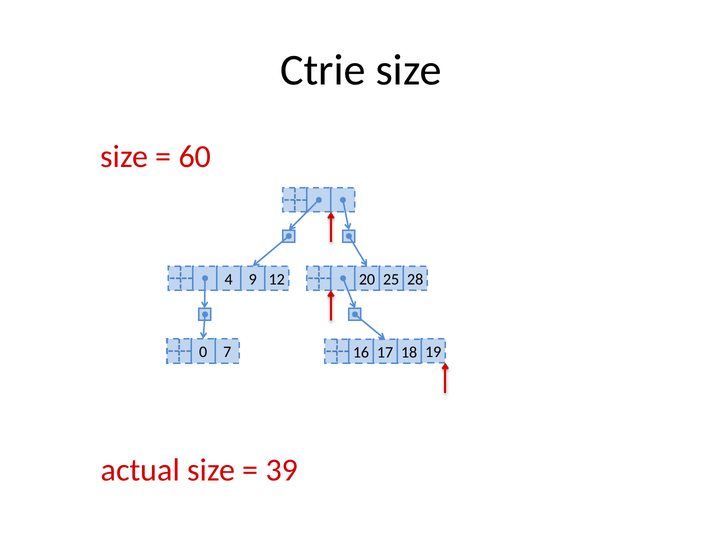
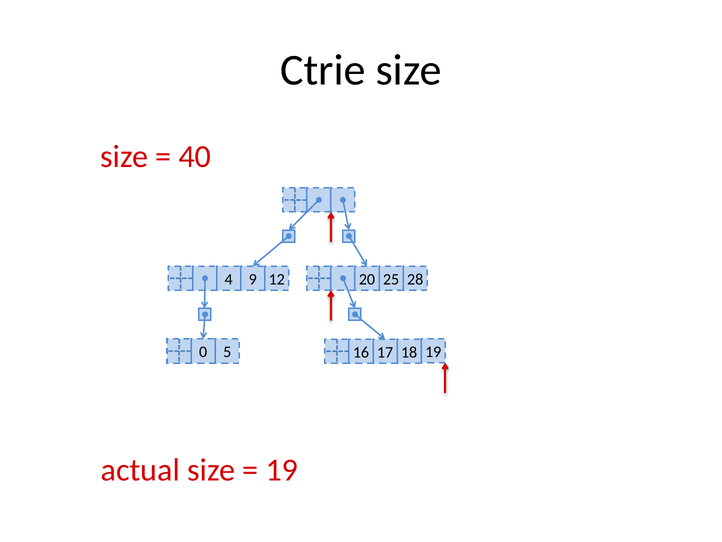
60: 60 -> 40
7: 7 -> 5
39 at (282, 470): 39 -> 19
